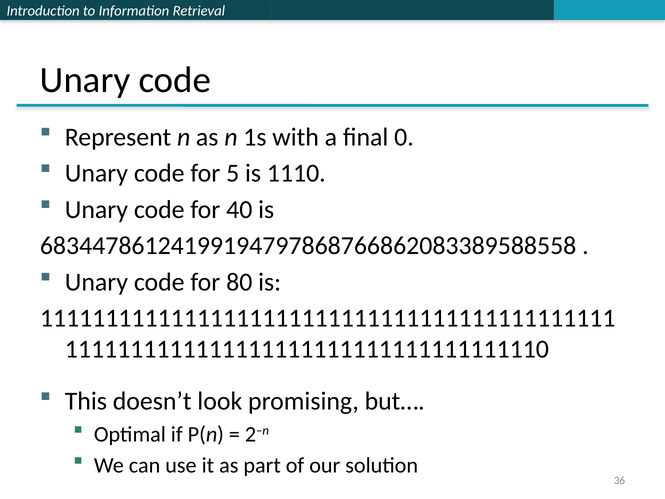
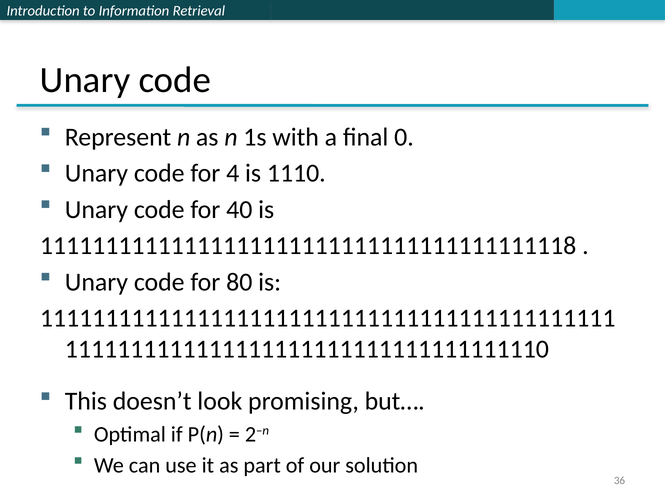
5: 5 -> 4
68344786124199194797868766862083389588558: 68344786124199194797868766862083389588558 -> 11111111111111111111111111111111111111118
